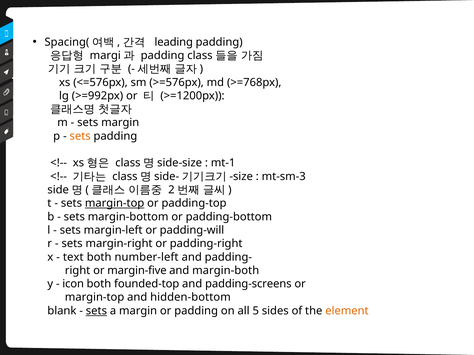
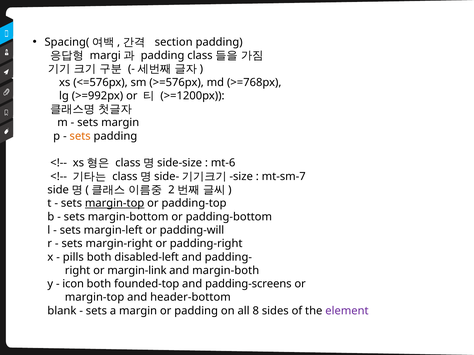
leading: leading -> section
mt-1: mt-1 -> mt-6
mt-sm-3: mt-sm-3 -> mt-sm-7
text: text -> pills
number-left: number-left -> disabled-left
margin-five: margin-five -> margin-link
hidden-bottom: hidden-bottom -> header-bottom
sets at (96, 311) underline: present -> none
5: 5 -> 8
element colour: orange -> purple
